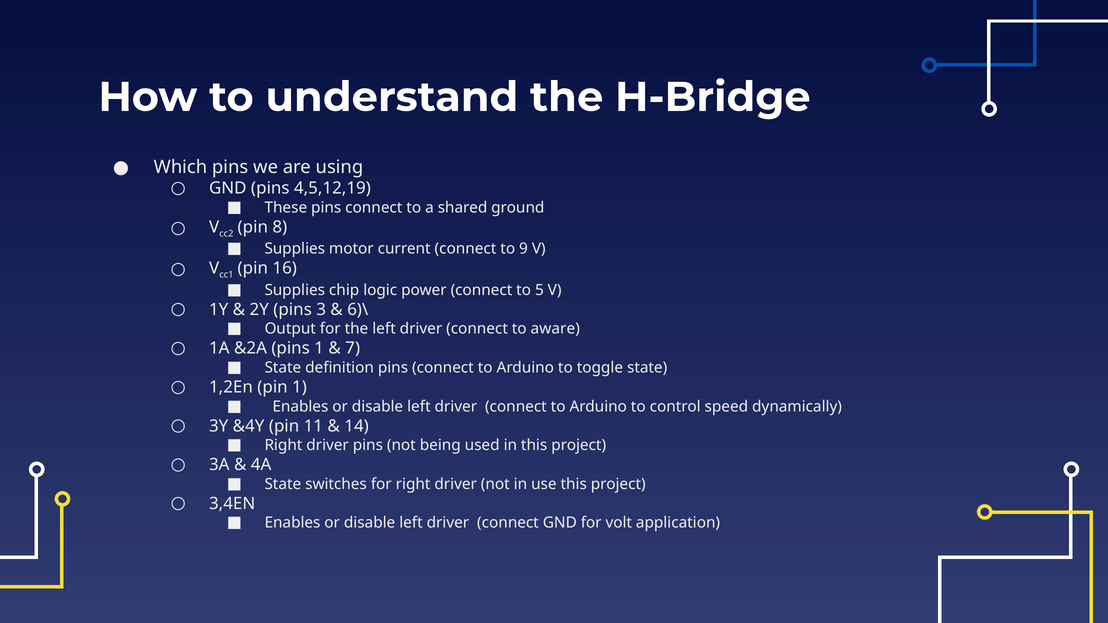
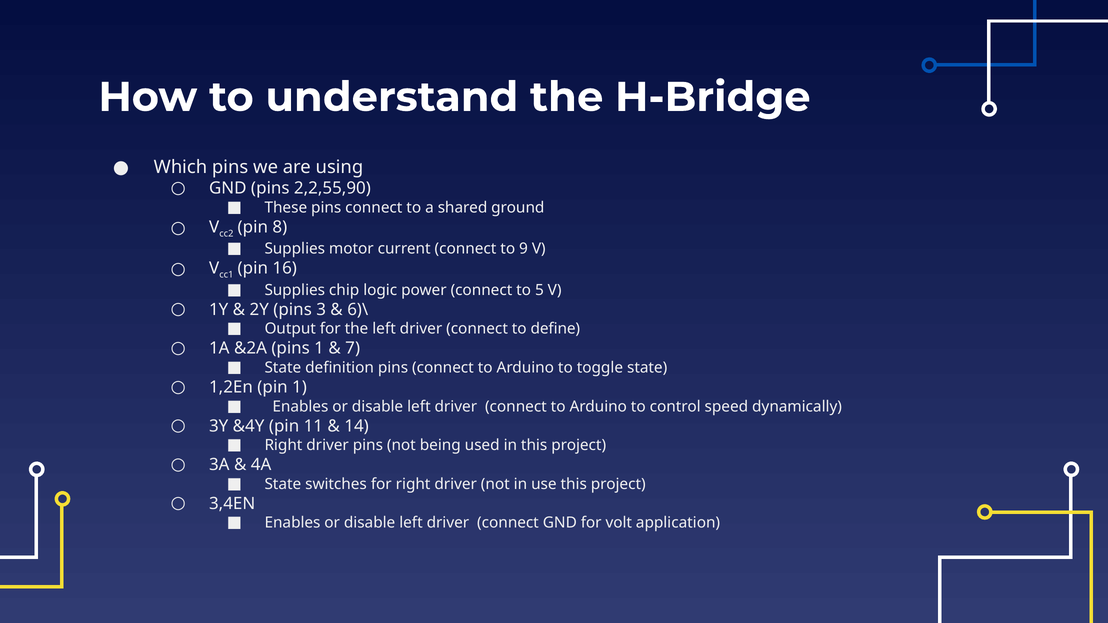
4,5,12,19: 4,5,12,19 -> 2,2,55,90
aware: aware -> define
